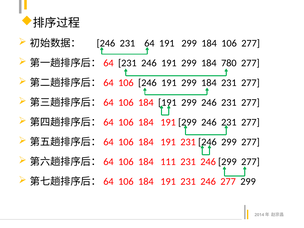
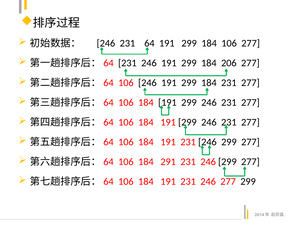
780: 780 -> 206
111: 111 -> 291
